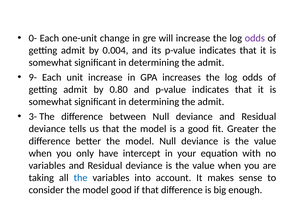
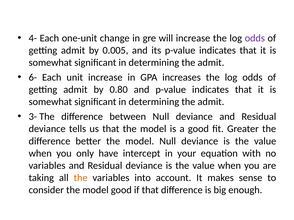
0-: 0- -> 4-
0.004: 0.004 -> 0.005
9-: 9- -> 6-
the at (81, 178) colour: blue -> orange
